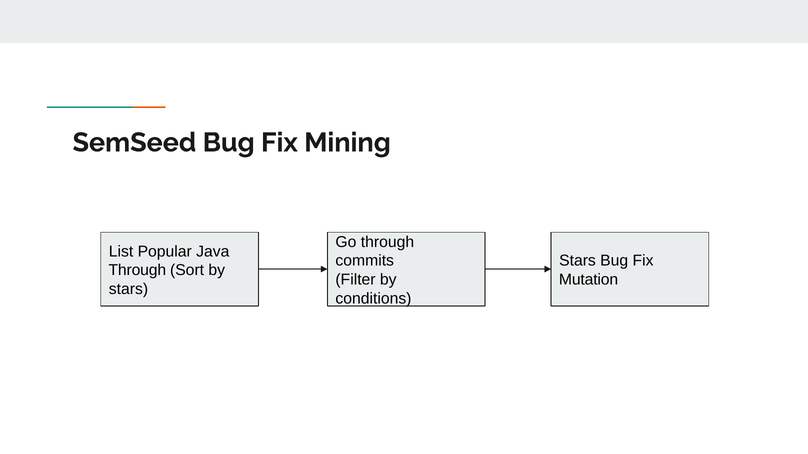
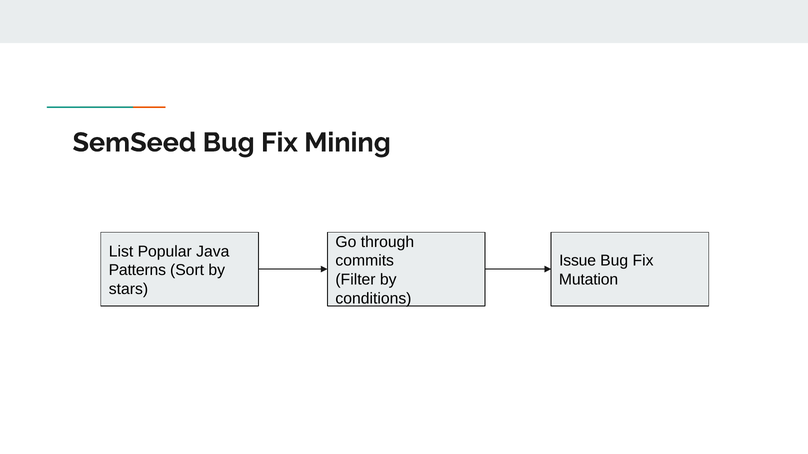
Stars at (578, 261): Stars -> Issue
Through at (137, 270): Through -> Patterns
